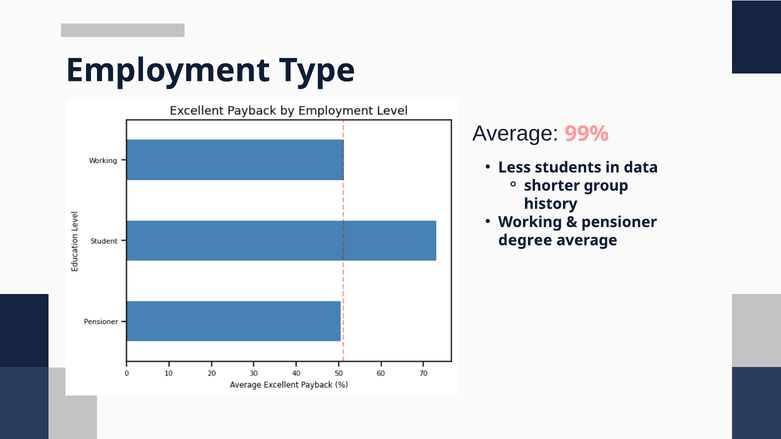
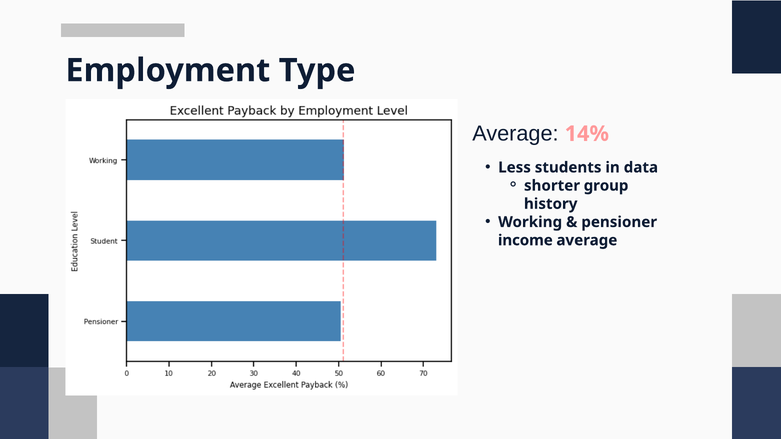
99%: 99% -> 14%
degree: degree -> income
